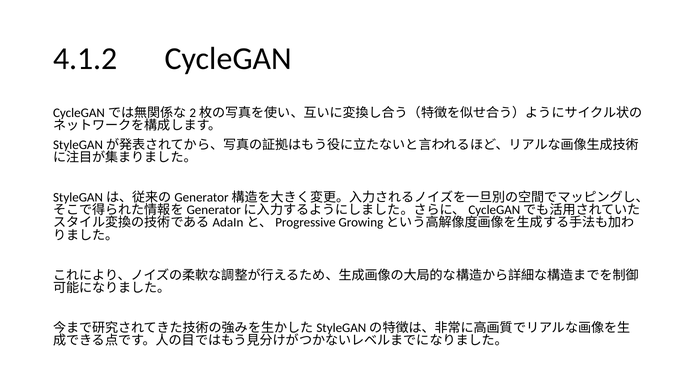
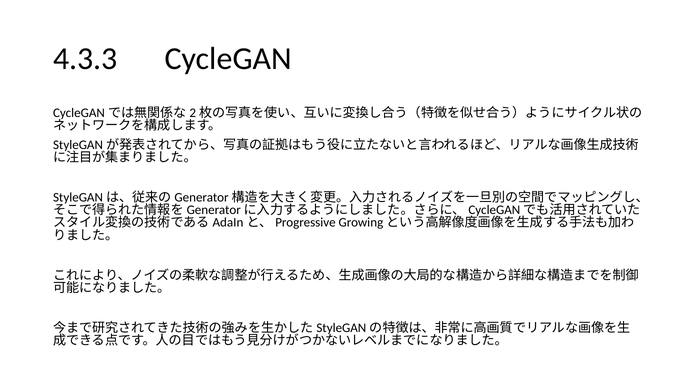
4.1.2: 4.1.2 -> 4.3.3
